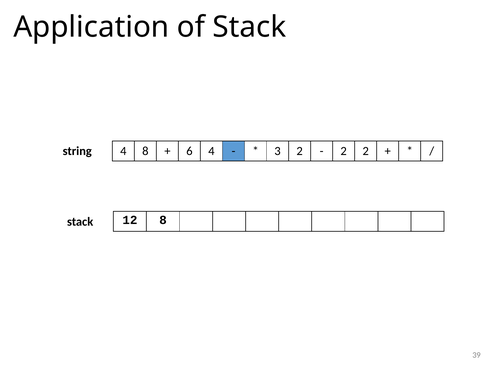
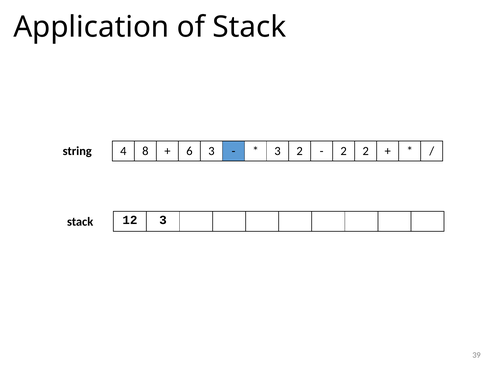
6 4: 4 -> 3
12 8: 8 -> 3
